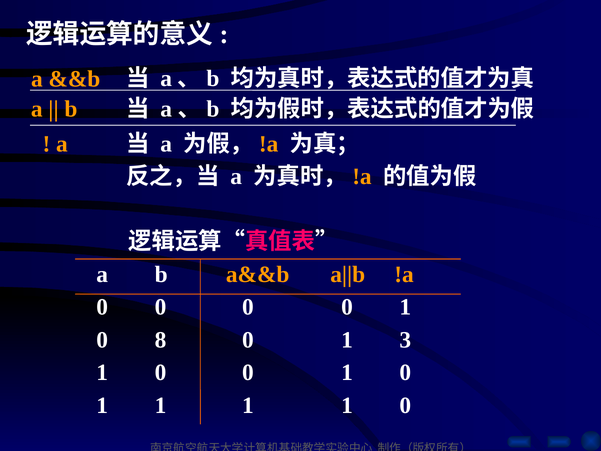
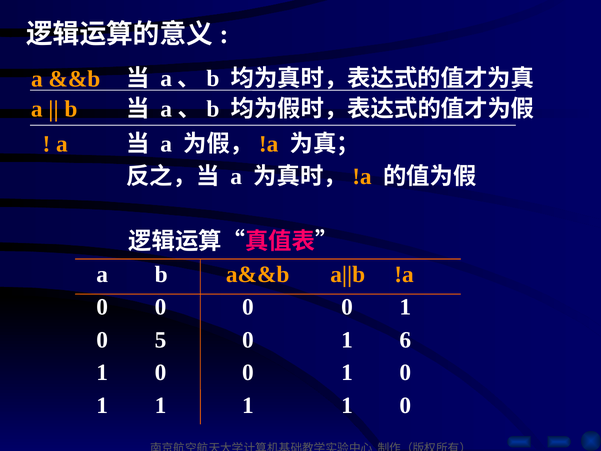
8: 8 -> 5
3: 3 -> 6
